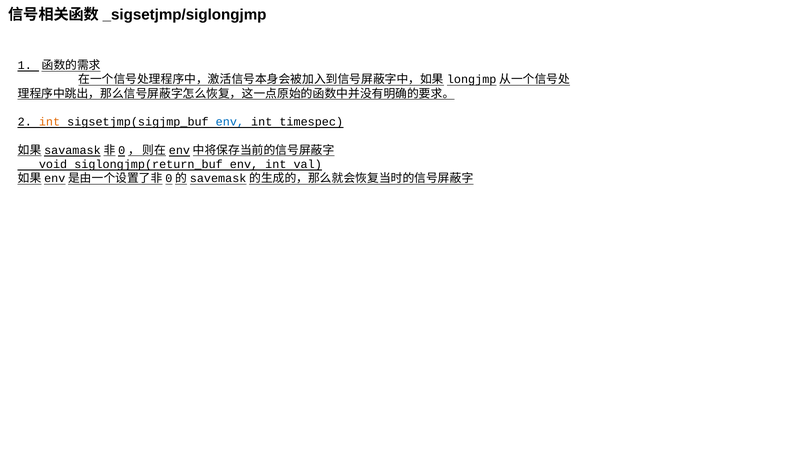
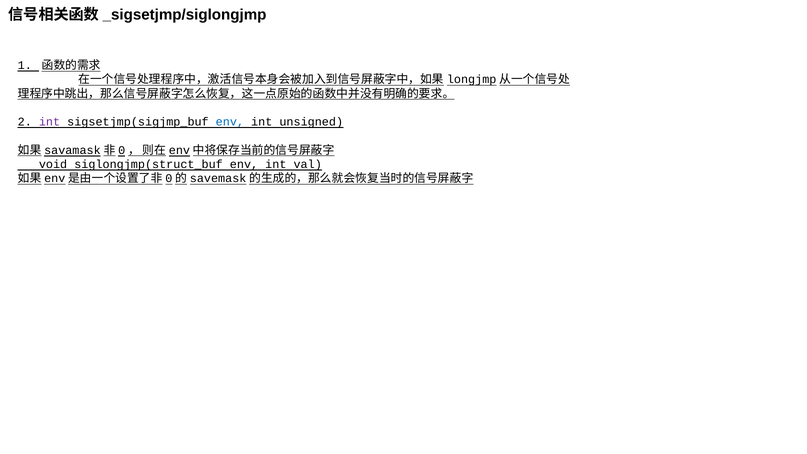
int at (50, 122) colour: orange -> purple
timespec: timespec -> unsigned
siglongjmp(return_buf: siglongjmp(return_buf -> siglongjmp(struct_buf
